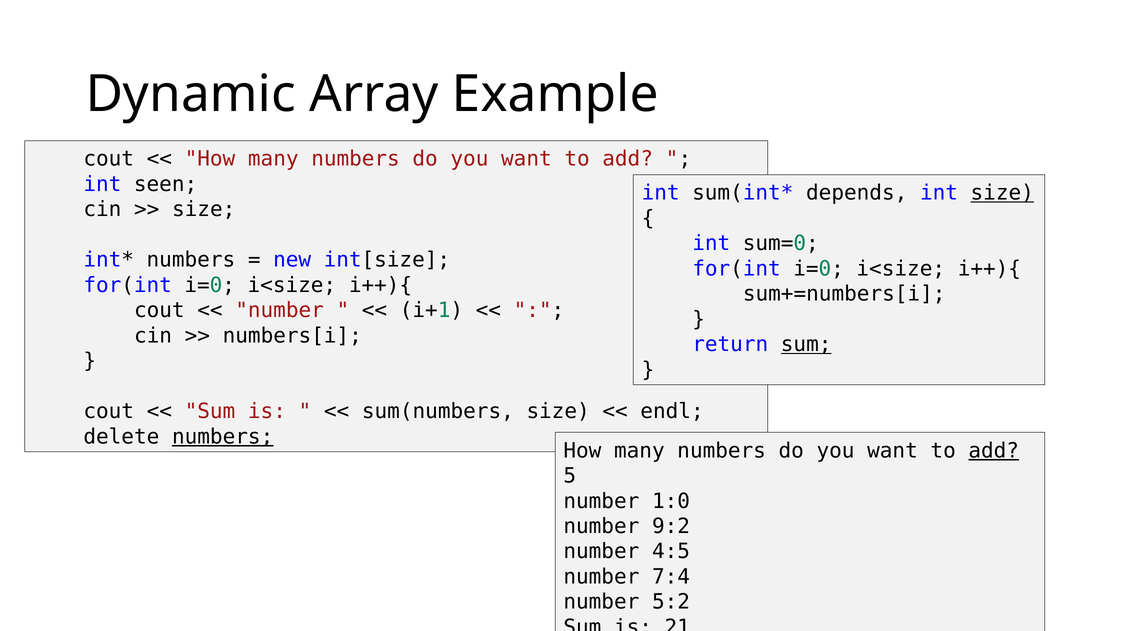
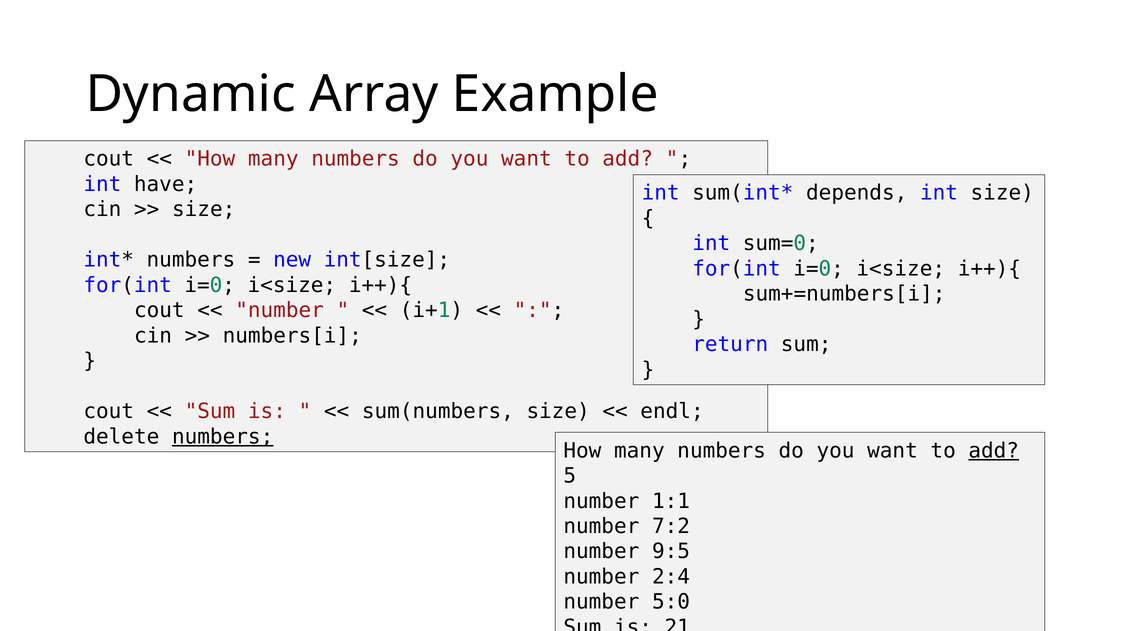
seen: seen -> have
size at (1002, 193) underline: present -> none
sum at (806, 344) underline: present -> none
1:0: 1:0 -> 1:1
9:2: 9:2 -> 7:2
4:5: 4:5 -> 9:5
7:4: 7:4 -> 2:4
5:2: 5:2 -> 5:0
